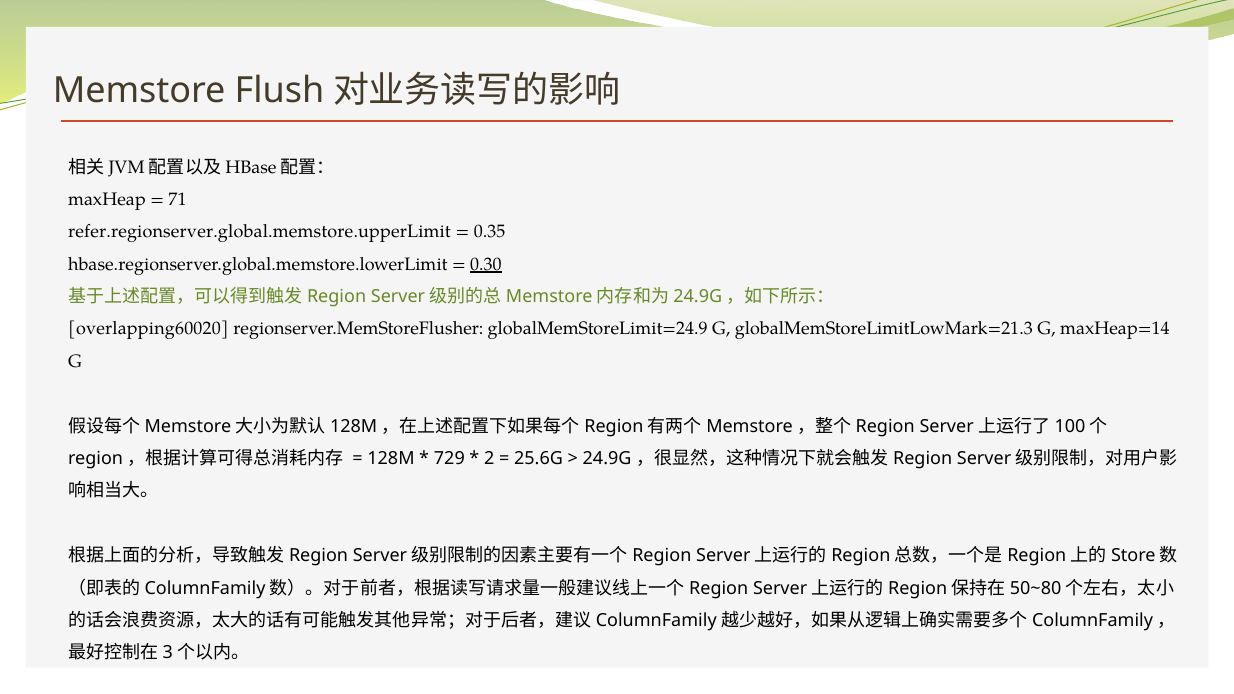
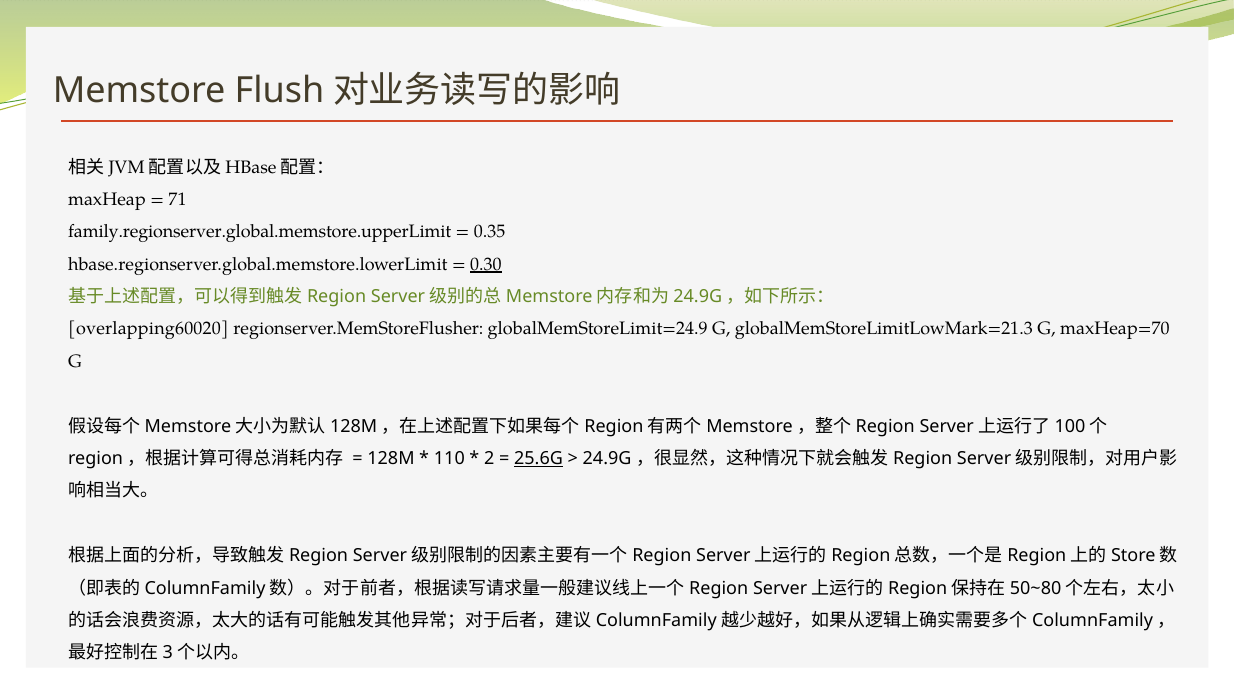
refer.regionserver.global.memstore.upperLimit: refer.regionserver.global.memstore.upperLimit -> family.regionserver.global.memstore.upperLimit
maxHeap=14: maxHeap=14 -> maxHeap=70
729: 729 -> 110
25.6G underline: none -> present
